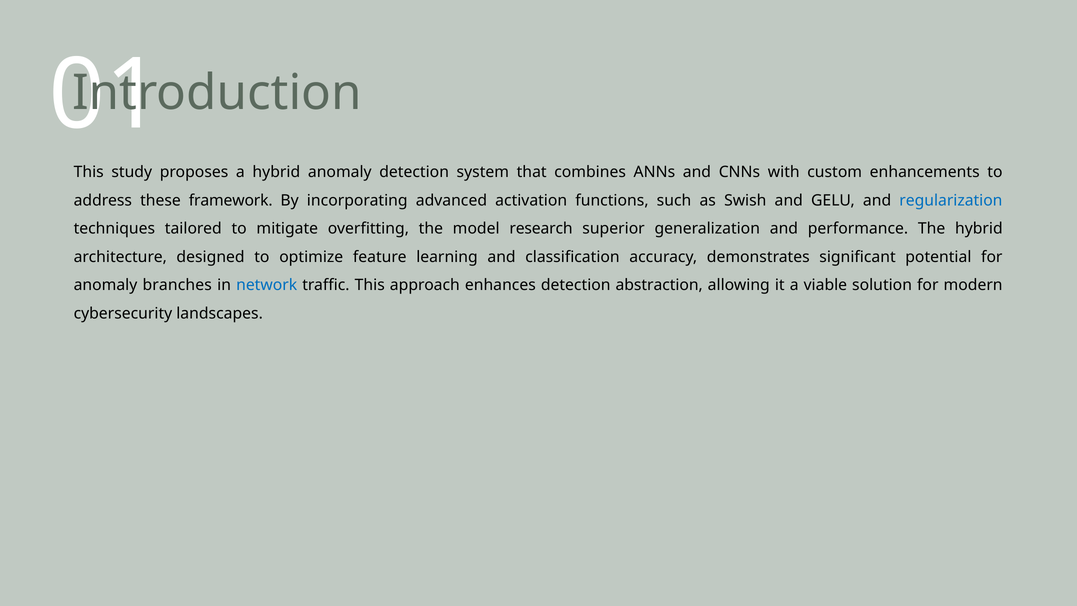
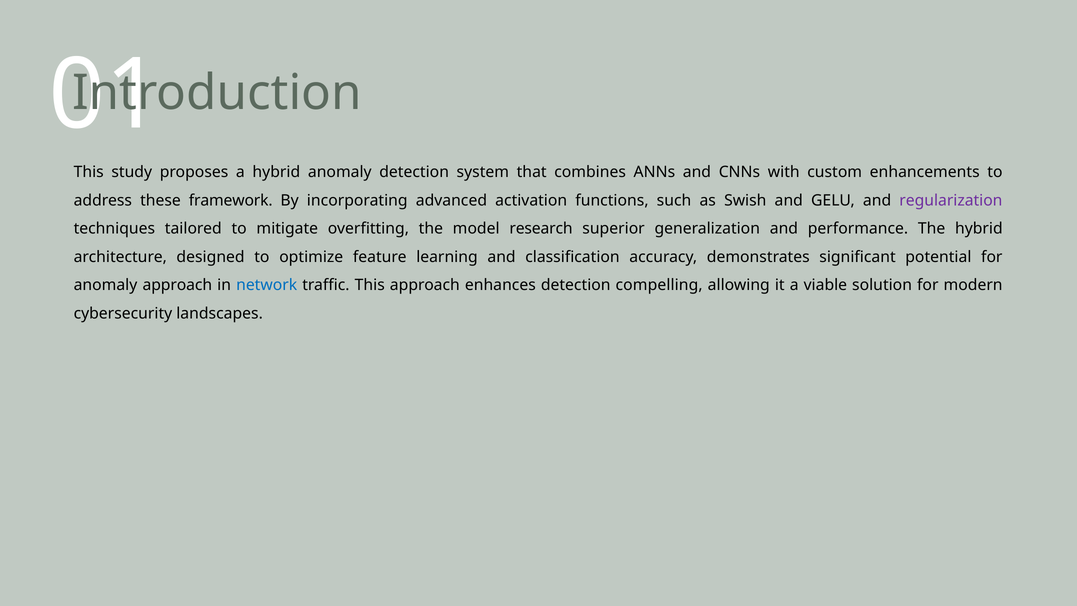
regularization colour: blue -> purple
anomaly branches: branches -> approach
abstraction: abstraction -> compelling
